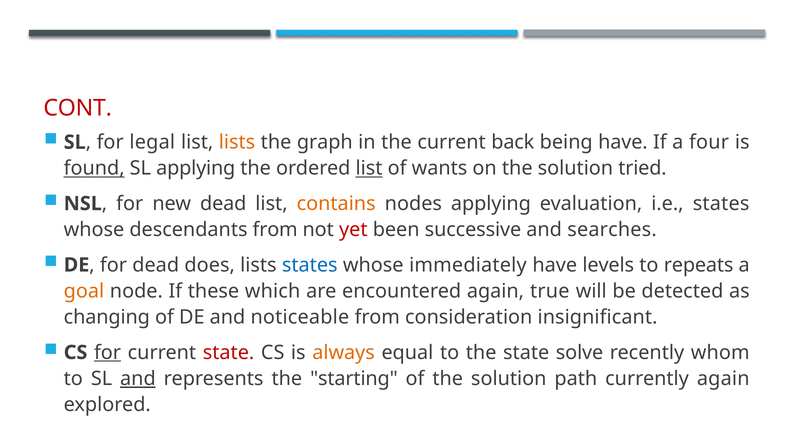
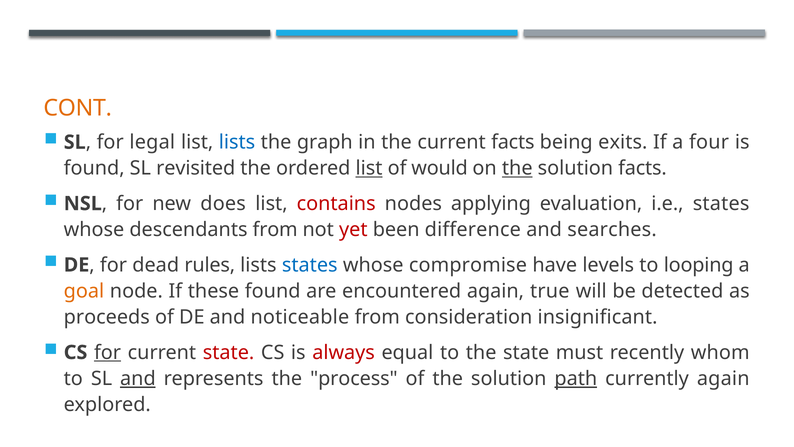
CONT colour: red -> orange
lists at (237, 142) colour: orange -> blue
current back: back -> facts
being have: have -> exits
found at (94, 168) underline: present -> none
SL applying: applying -> revisited
wants: wants -> would
the at (517, 168) underline: none -> present
solution tried: tried -> facts
new dead: dead -> does
contains colour: orange -> red
successive: successive -> difference
does: does -> rules
immediately: immediately -> compromise
repeats: repeats -> looping
these which: which -> found
changing: changing -> proceeds
always colour: orange -> red
solve: solve -> must
starting: starting -> process
path underline: none -> present
